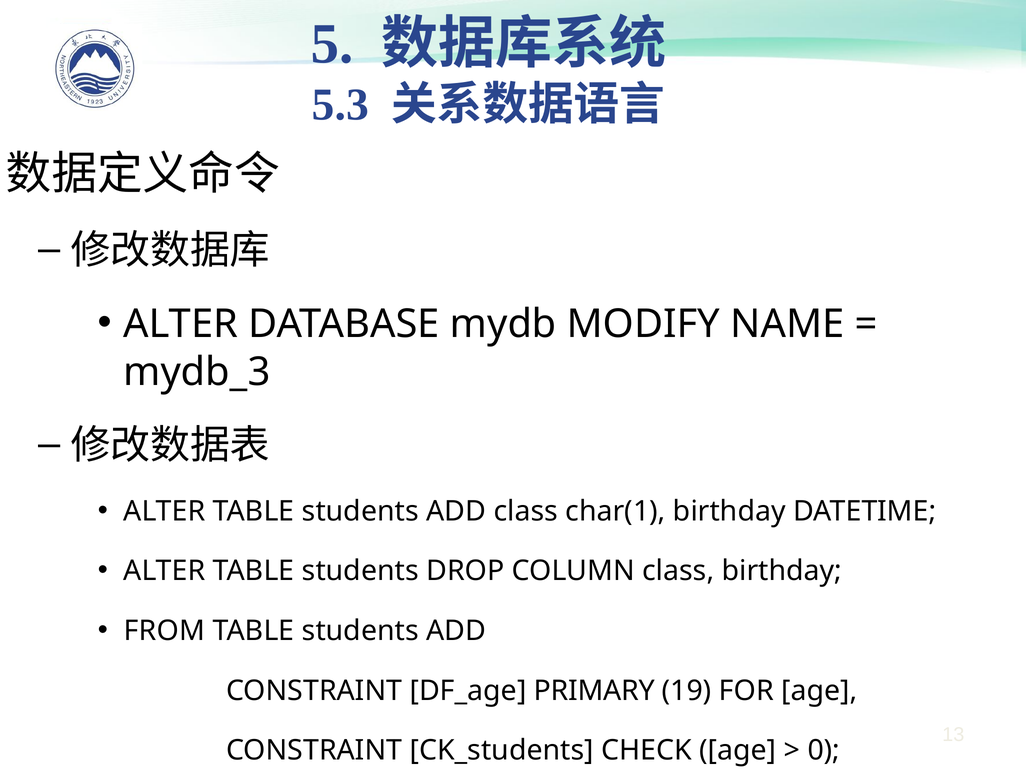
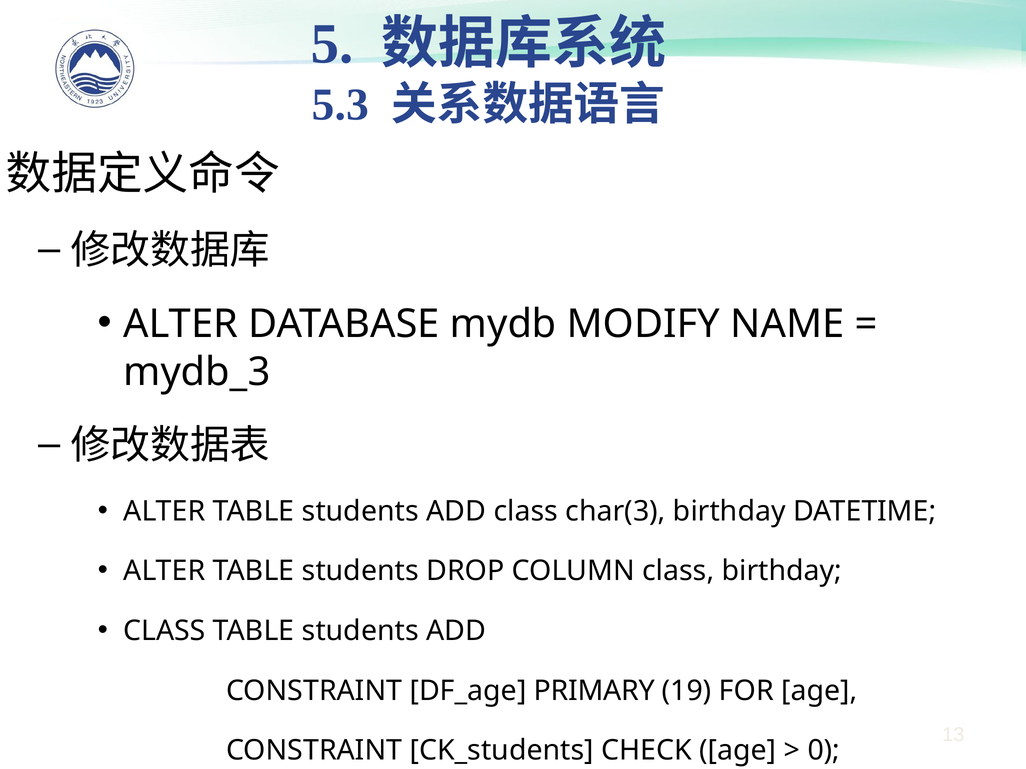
char(1: char(1 -> char(3
FROM at (164, 631): FROM -> CLASS
